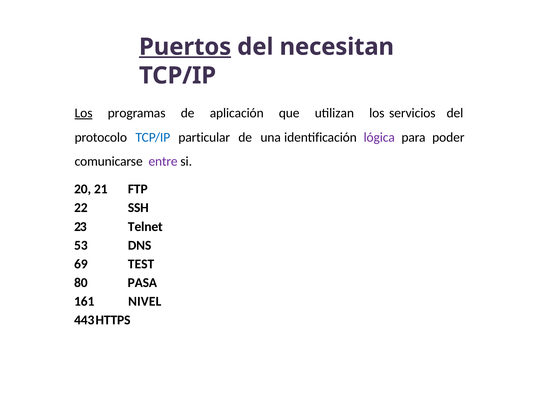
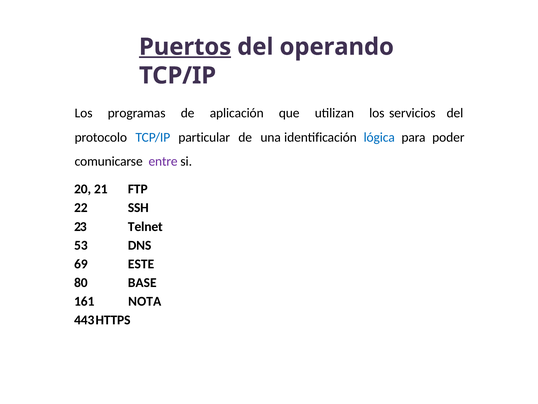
necesitan: necesitan -> operando
Los at (84, 113) underline: present -> none
lógica colour: purple -> blue
TEST: TEST -> ESTE
PASA: PASA -> BASE
NIVEL: NIVEL -> NOTA
